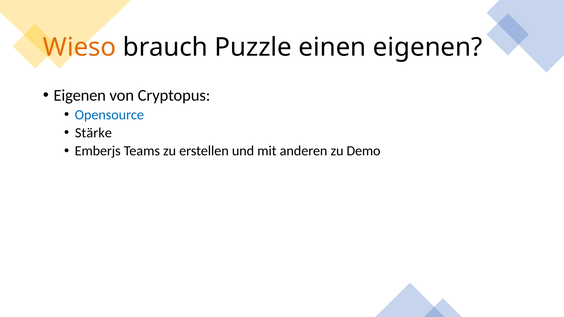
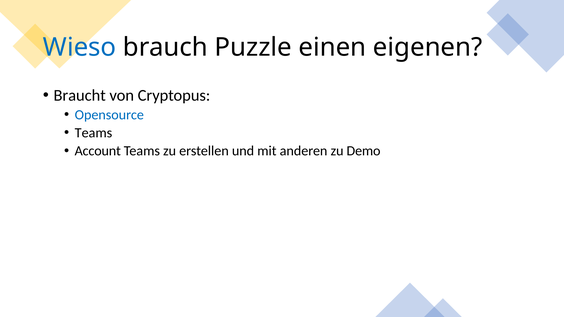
Wieso colour: orange -> blue
Eigenen at (80, 95): Eigenen -> Braucht
Stärke at (93, 133): Stärke -> Teams
Emberjs: Emberjs -> Account
